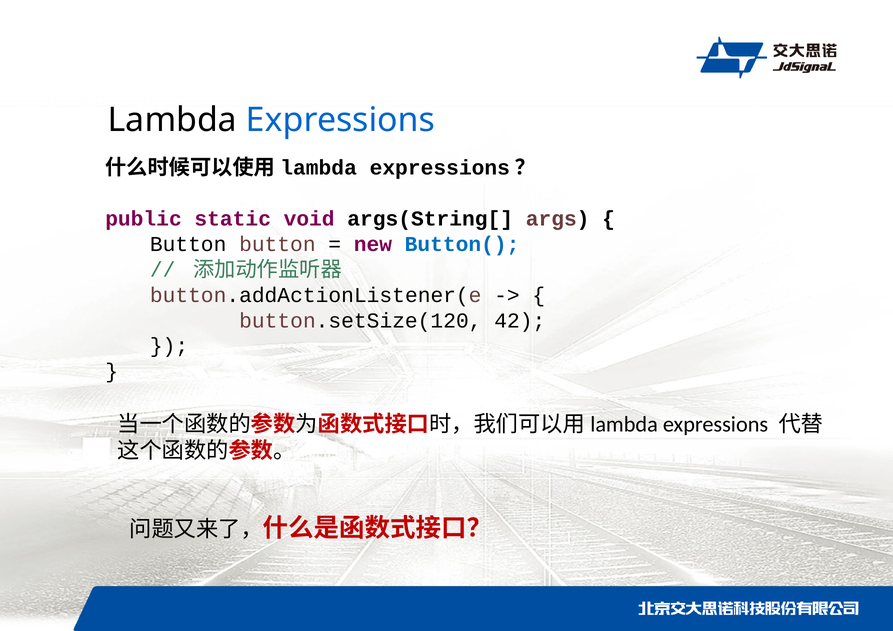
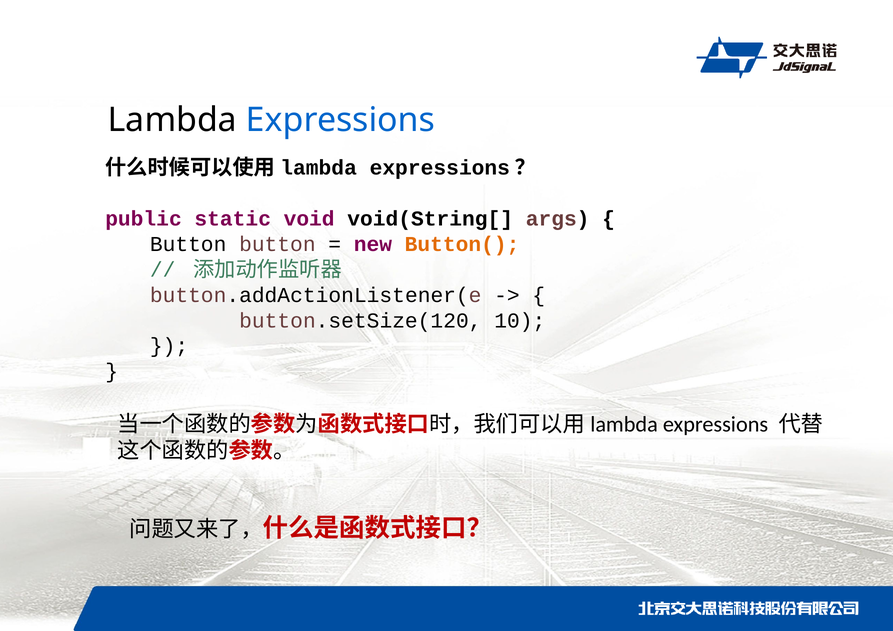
args(String[: args(String[ -> void(String[
Button( colour: blue -> orange
42: 42 -> 10
